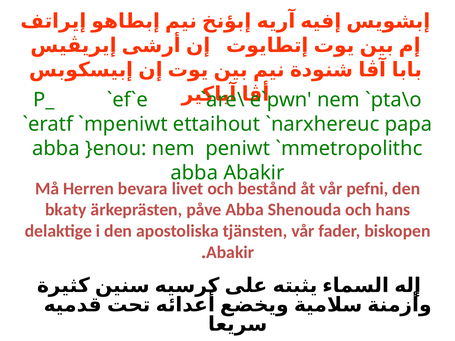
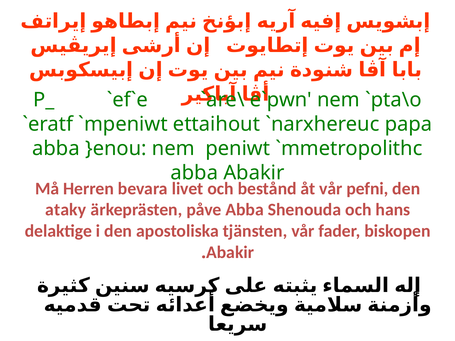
bkaty: bkaty -> ataky
